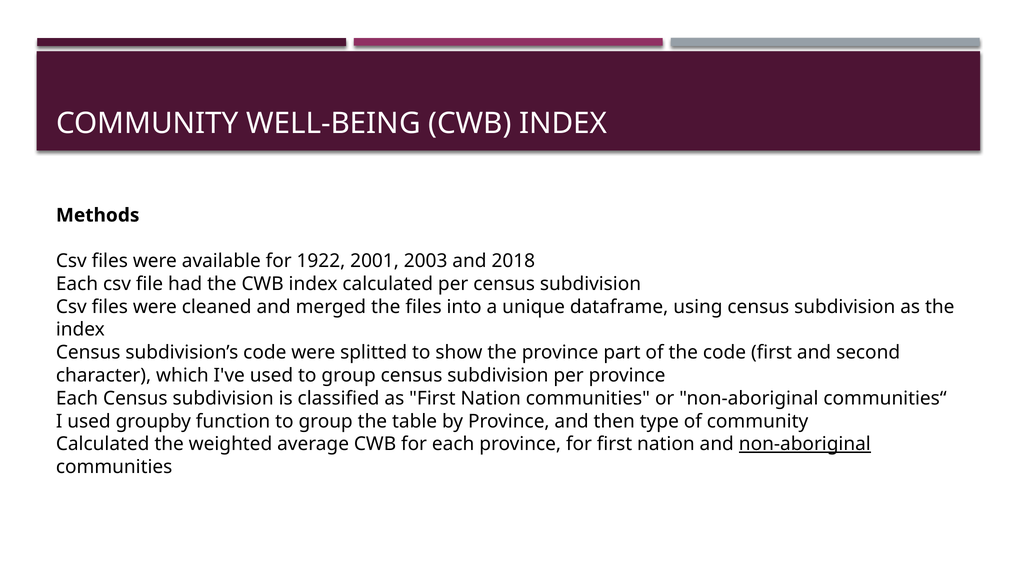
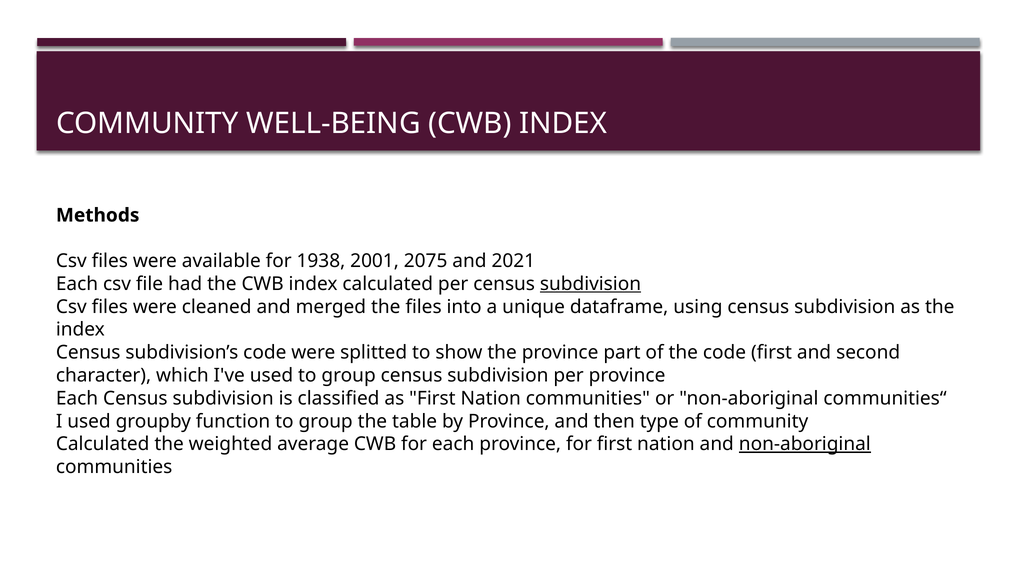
1922: 1922 -> 1938
2003: 2003 -> 2075
2018: 2018 -> 2021
subdivision at (591, 284) underline: none -> present
